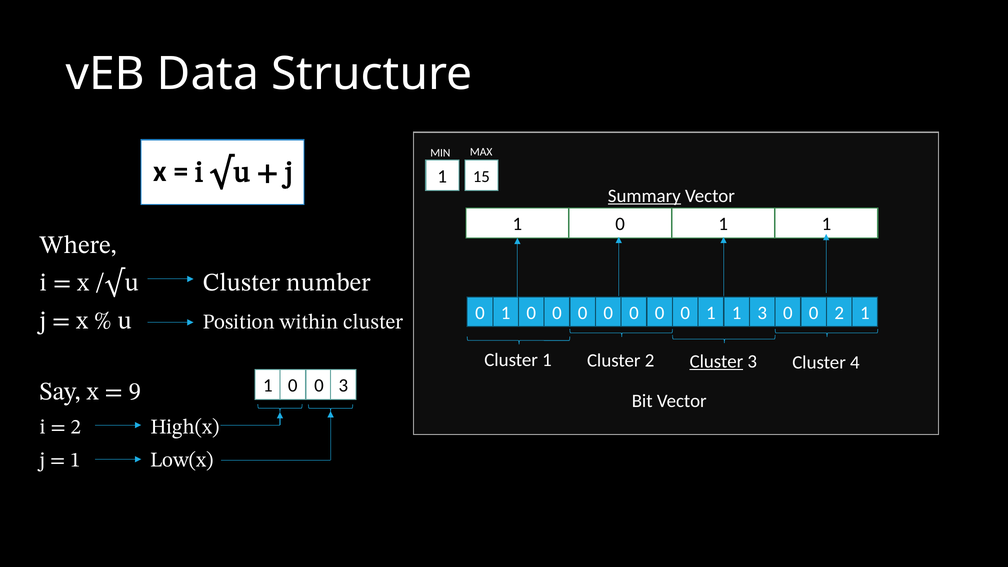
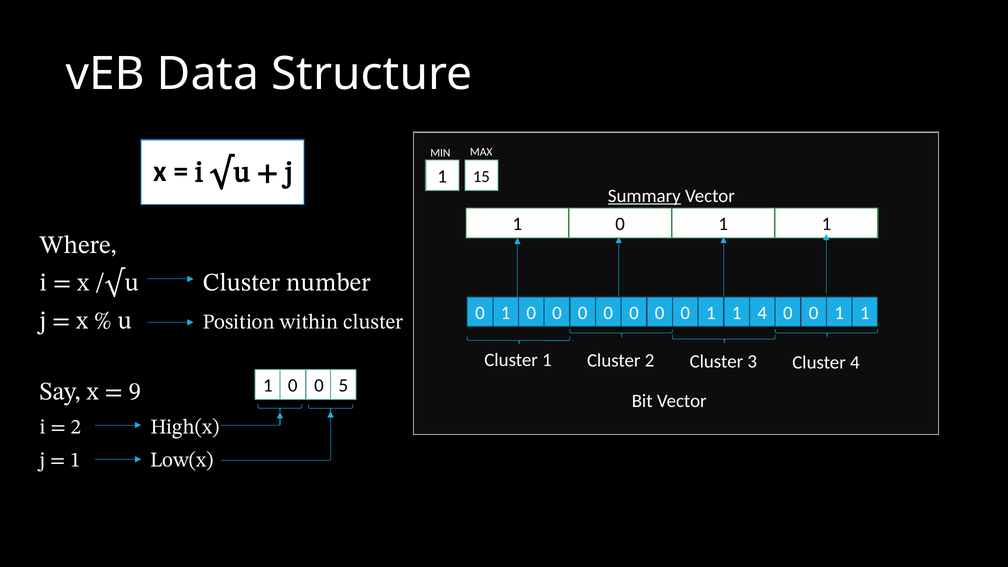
1 3: 3 -> 4
2 at (839, 313): 2 -> 1
Cluster at (716, 361) underline: present -> none
0 3: 3 -> 5
